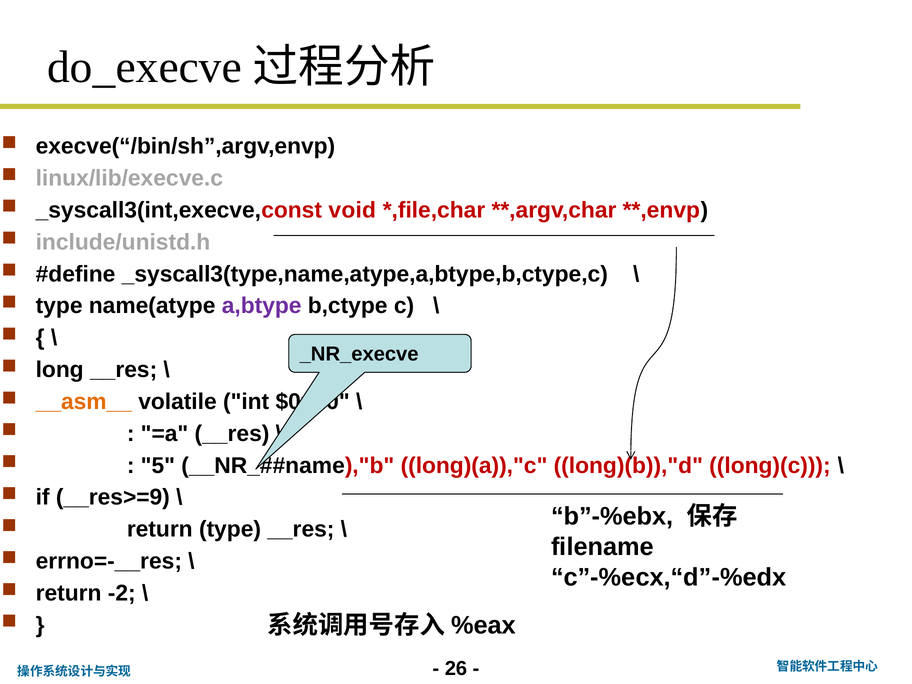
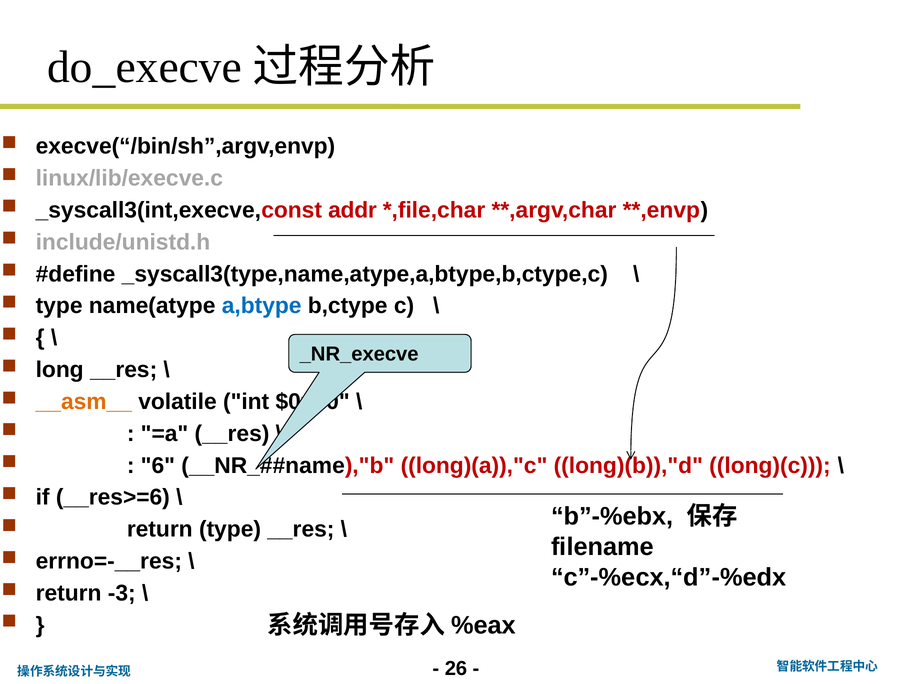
void: void -> addr
a,btype colour: purple -> blue
5: 5 -> 6
__res>=9: __res>=9 -> __res>=6
-2: -2 -> -3
